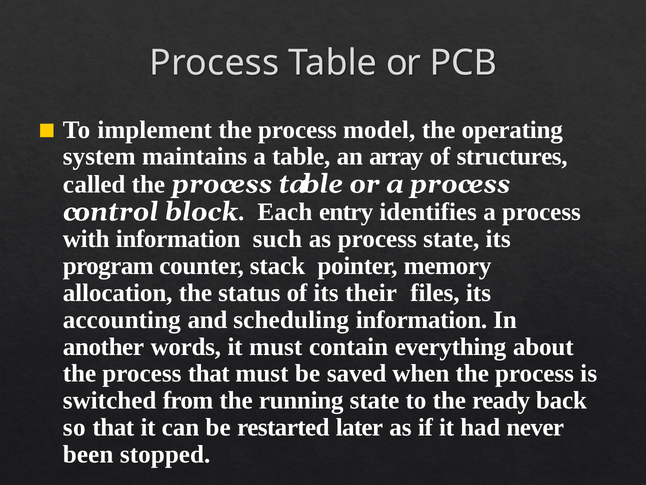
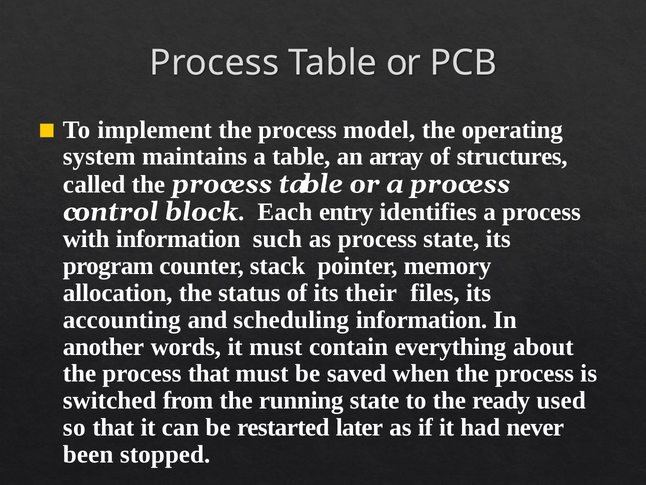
back: back -> used
